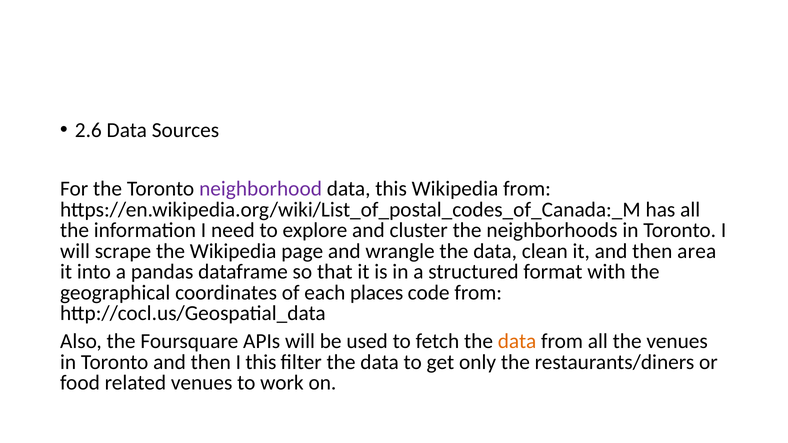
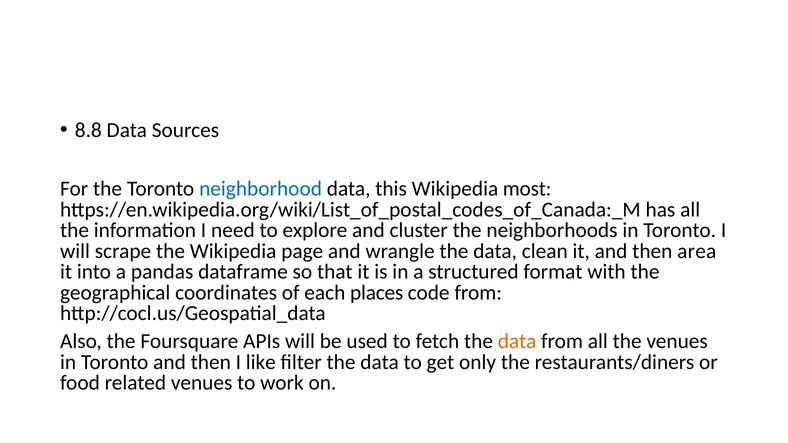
2.6: 2.6 -> 8.8
neighborhood colour: purple -> blue
Wikipedia from: from -> most
I this: this -> like
